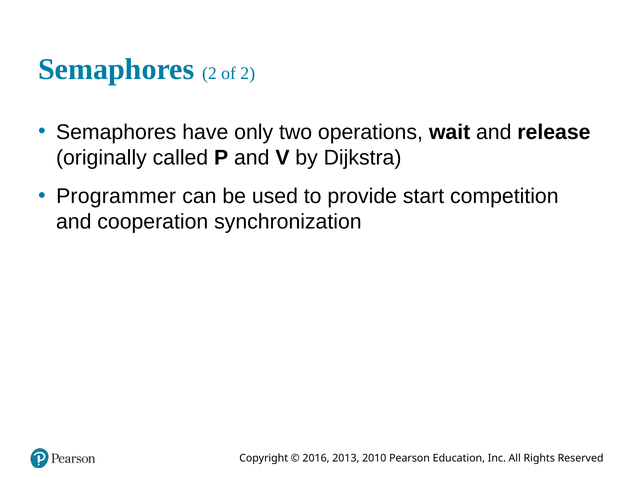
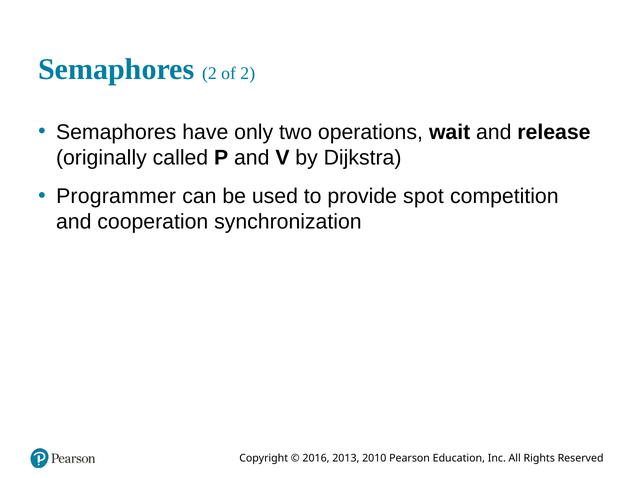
start: start -> spot
